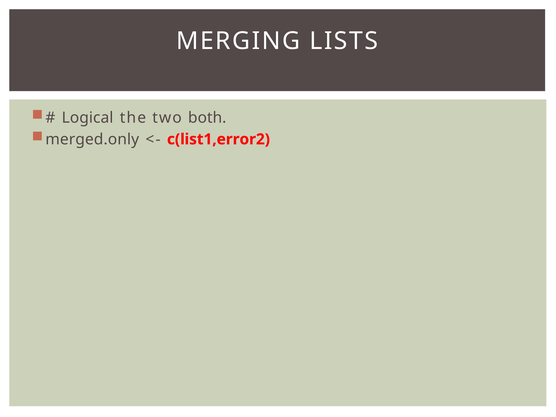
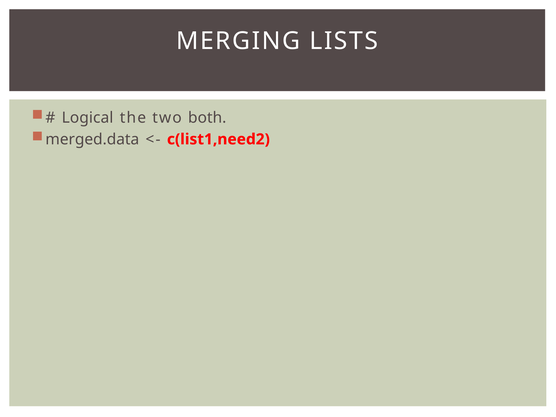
merged.only: merged.only -> merged.data
c(list1,error2: c(list1,error2 -> c(list1,need2
